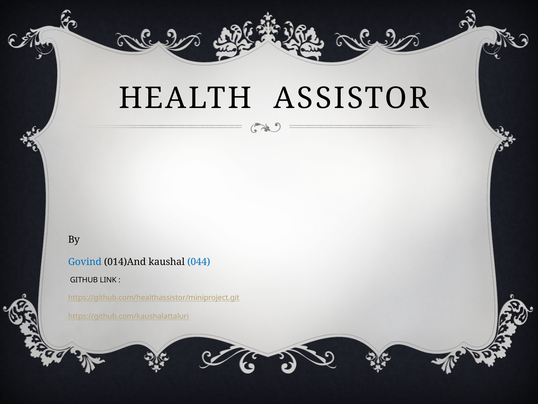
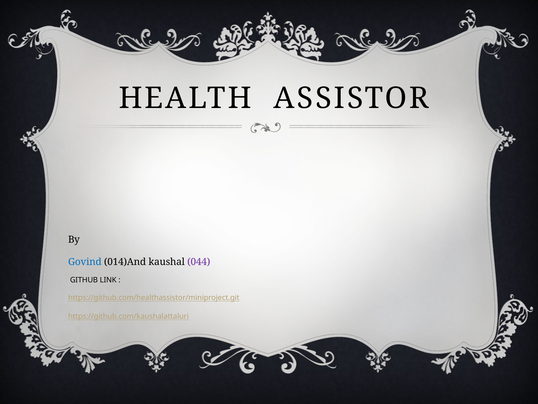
044 colour: blue -> purple
